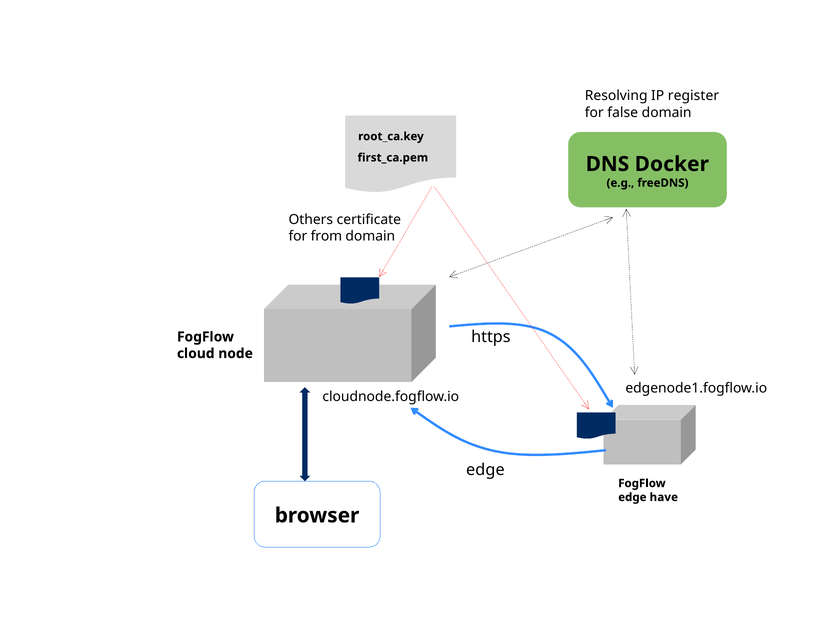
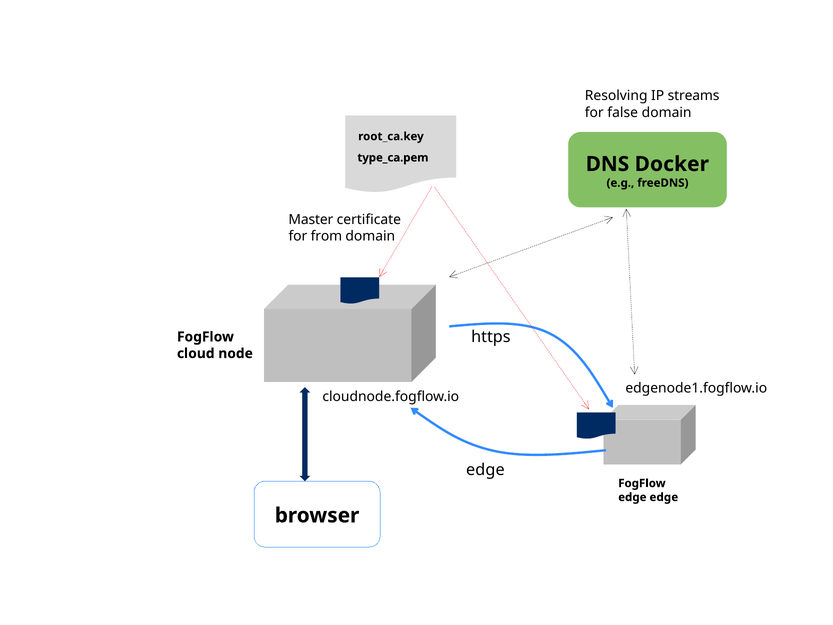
register: register -> streams
first_ca.pem: first_ca.pem -> type_ca.pem
Others: Others -> Master
edge have: have -> edge
